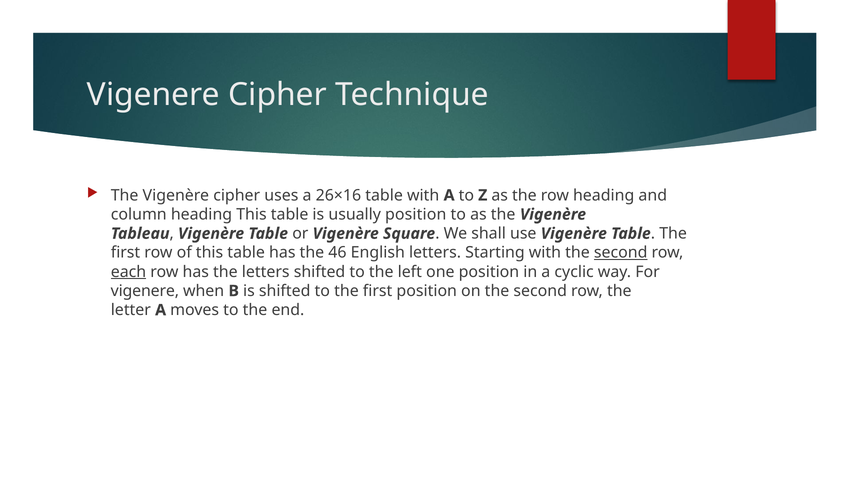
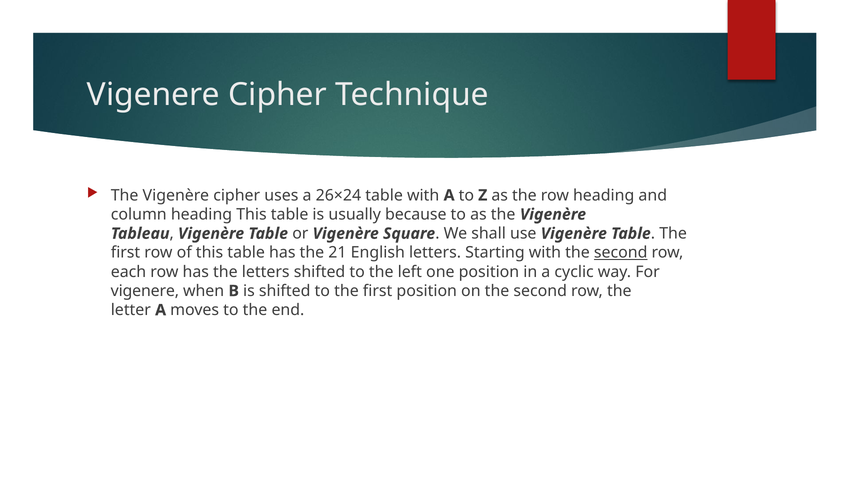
26×16: 26×16 -> 26×24
usually position: position -> because
46: 46 -> 21
each underline: present -> none
